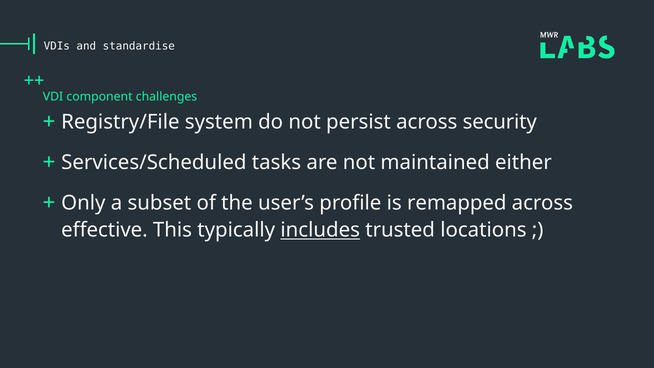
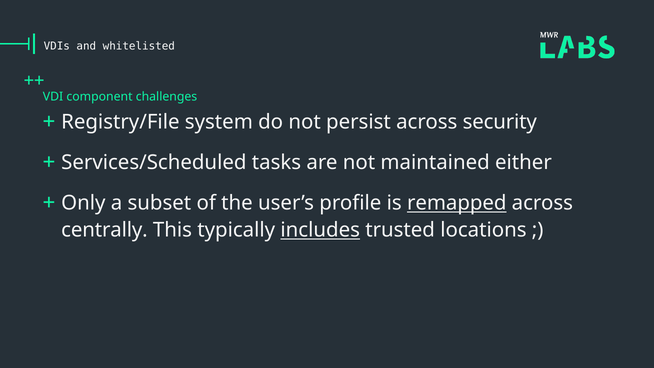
standardise: standardise -> whitelisted
remapped underline: none -> present
effective: effective -> centrally
